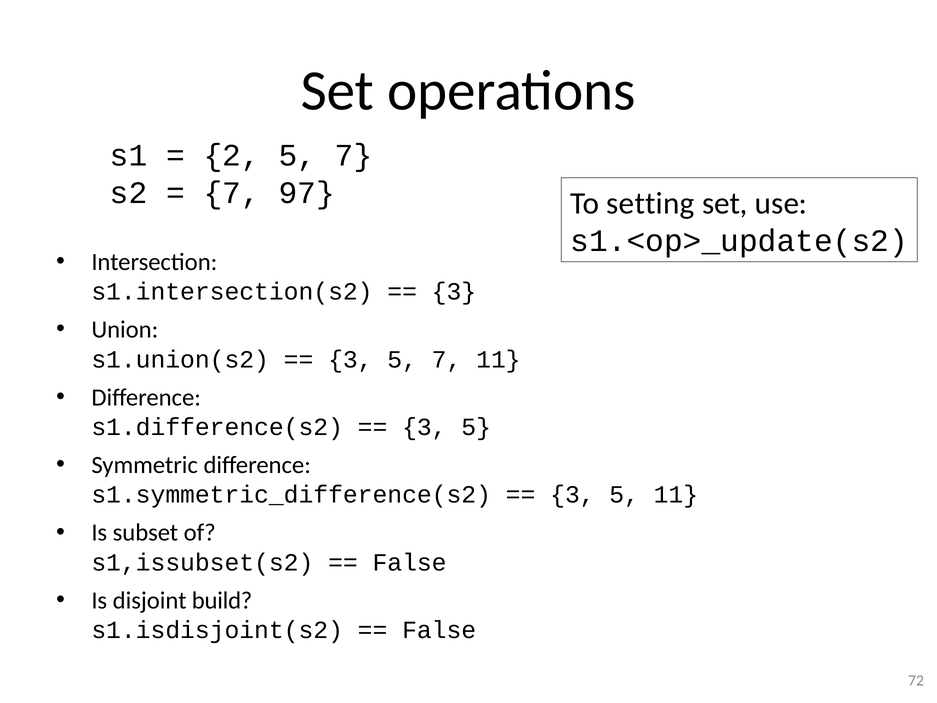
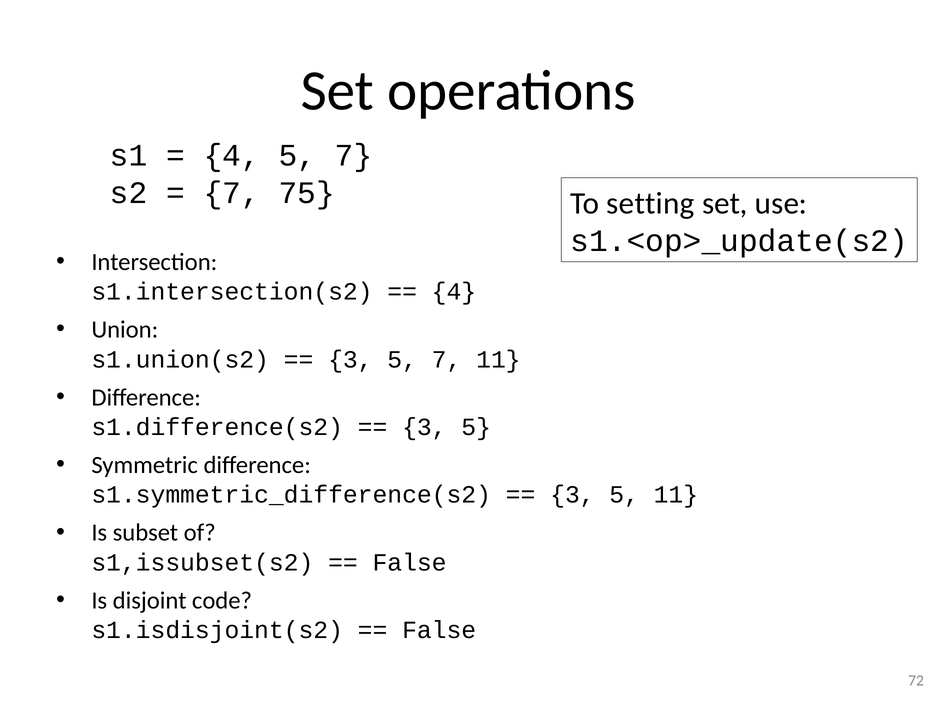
2 at (232, 156): 2 -> 4
97: 97 -> 75
3 at (454, 292): 3 -> 4
build: build -> code
